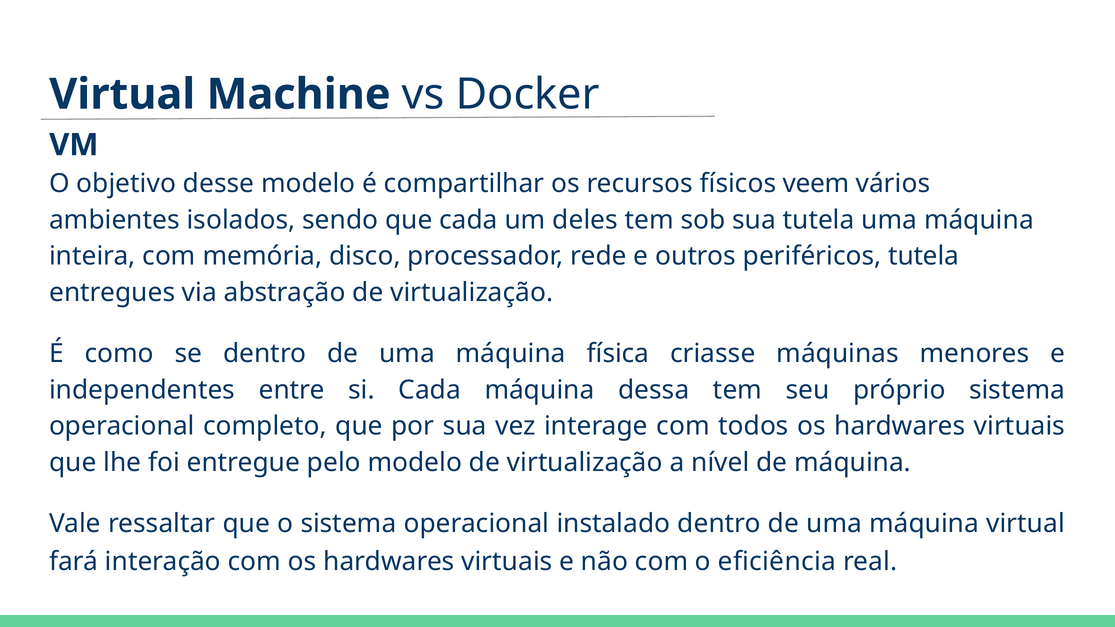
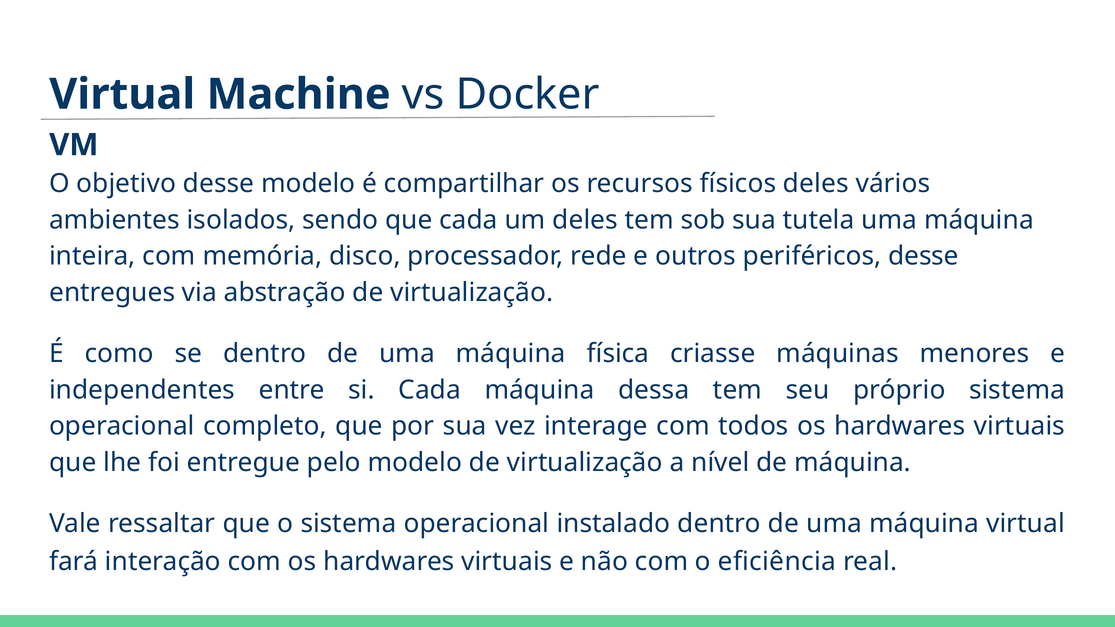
físicos veem: veem -> deles
periféricos tutela: tutela -> desse
